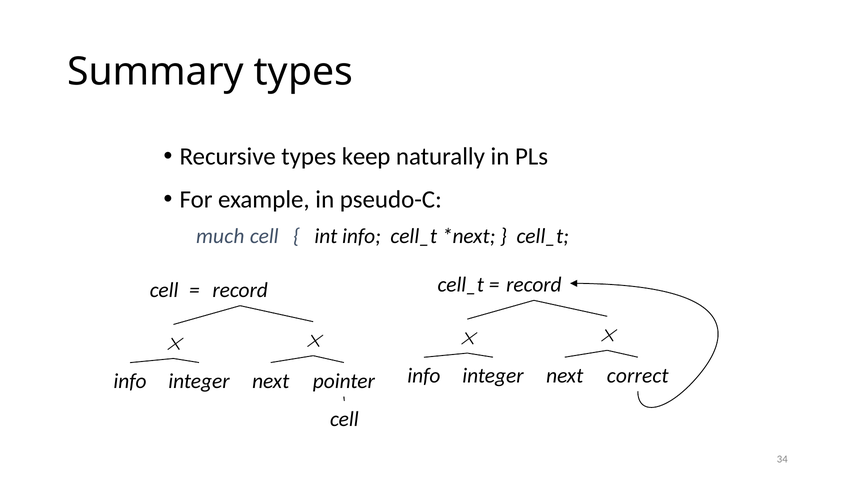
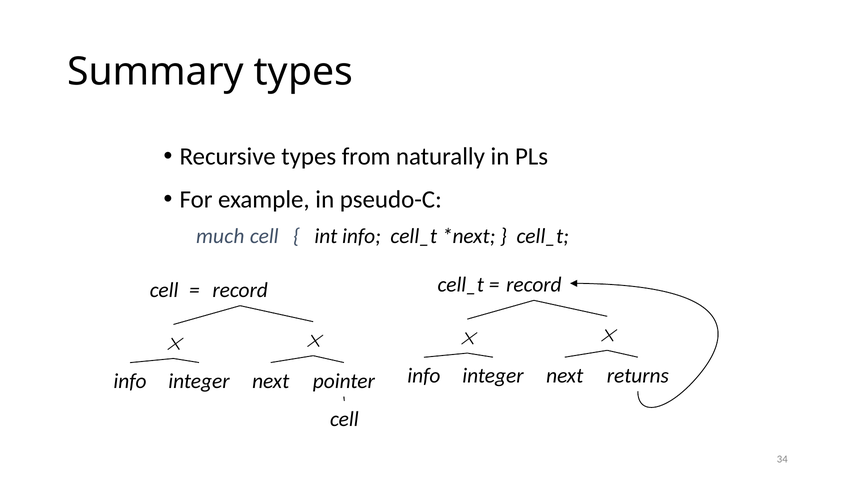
keep: keep -> from
correct: correct -> returns
